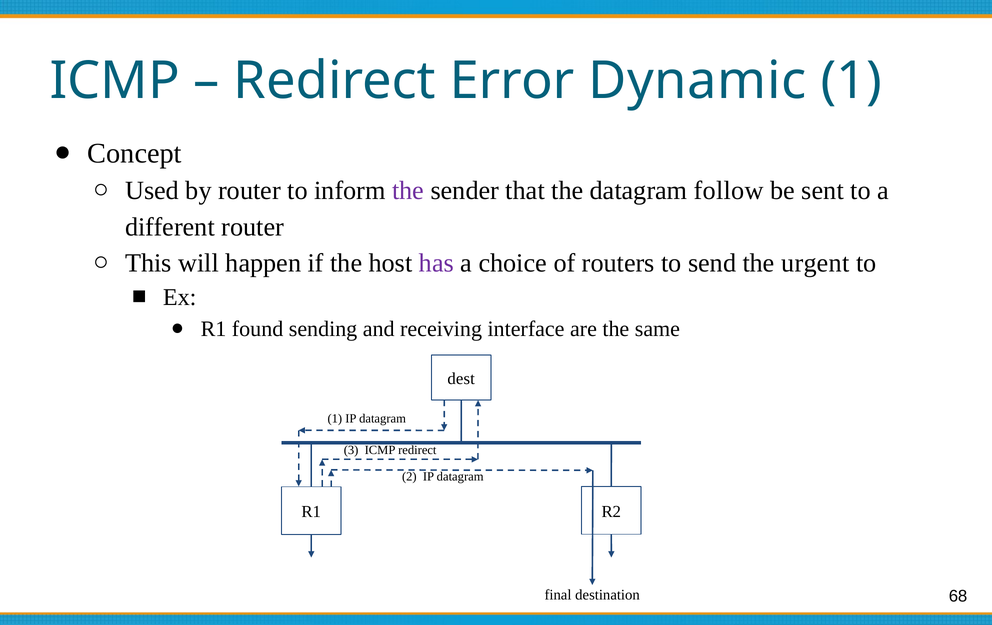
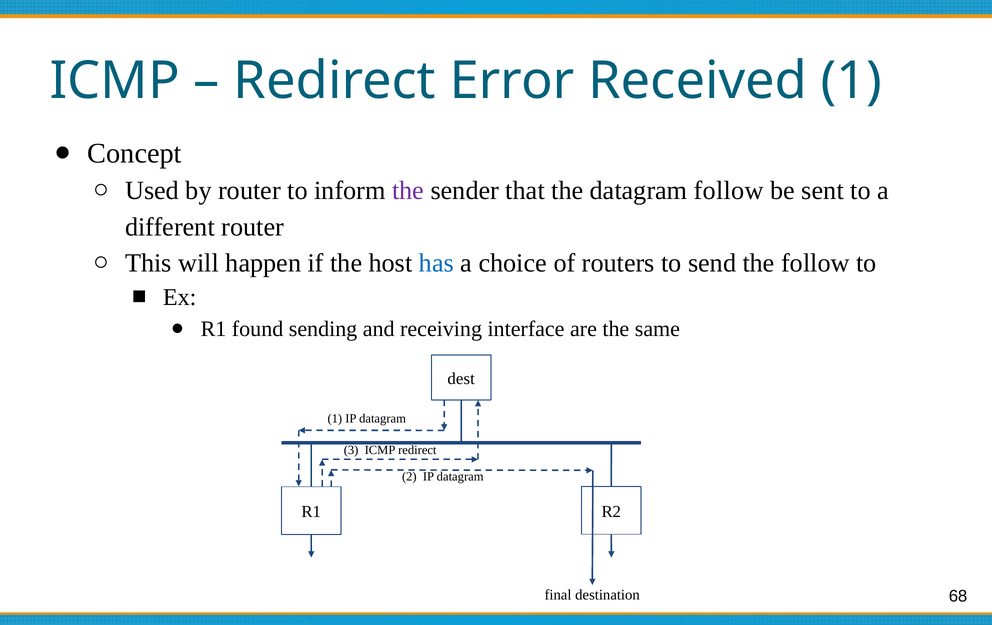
Dynamic: Dynamic -> Received
has colour: purple -> blue
the urgent: urgent -> follow
